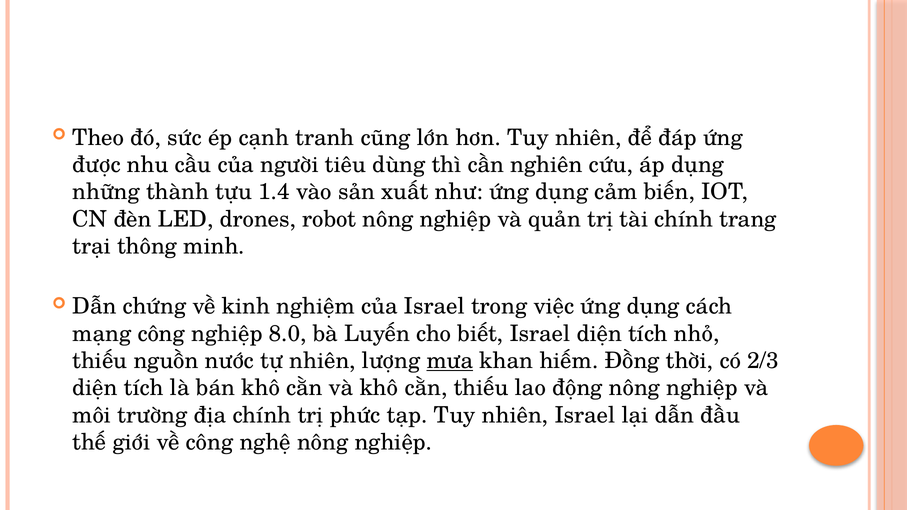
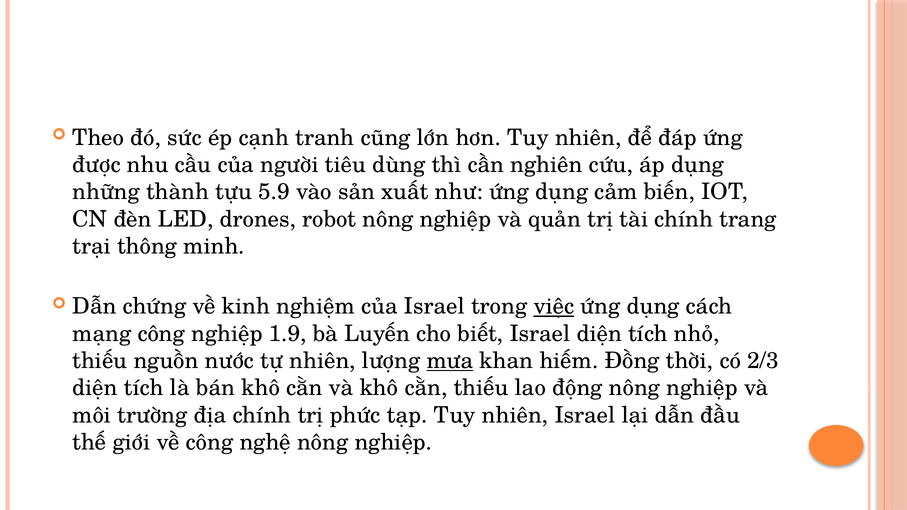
1.4: 1.4 -> 5.9
việc underline: none -> present
8.0: 8.0 -> 1.9
